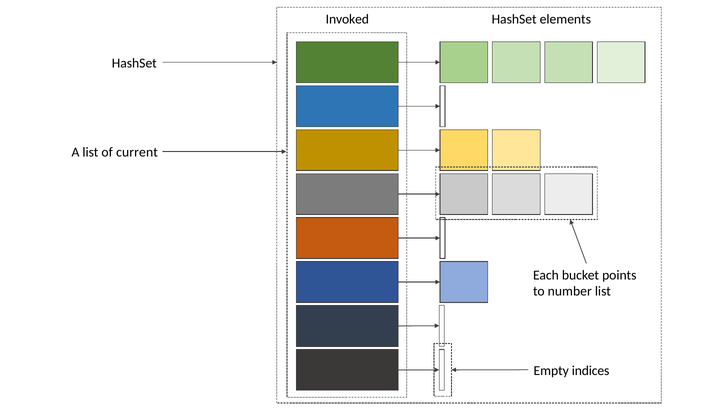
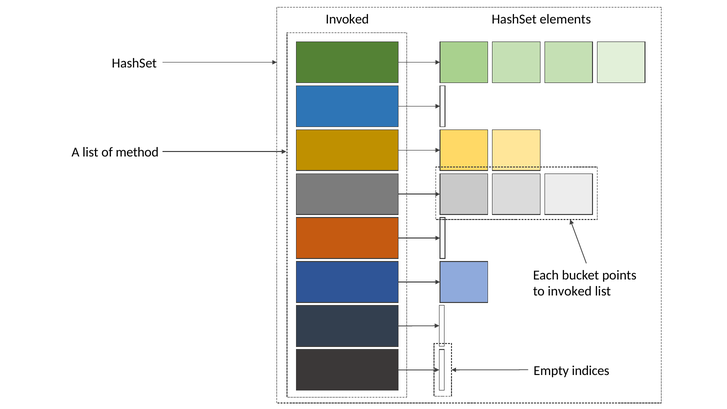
current: current -> method
to number: number -> invoked
